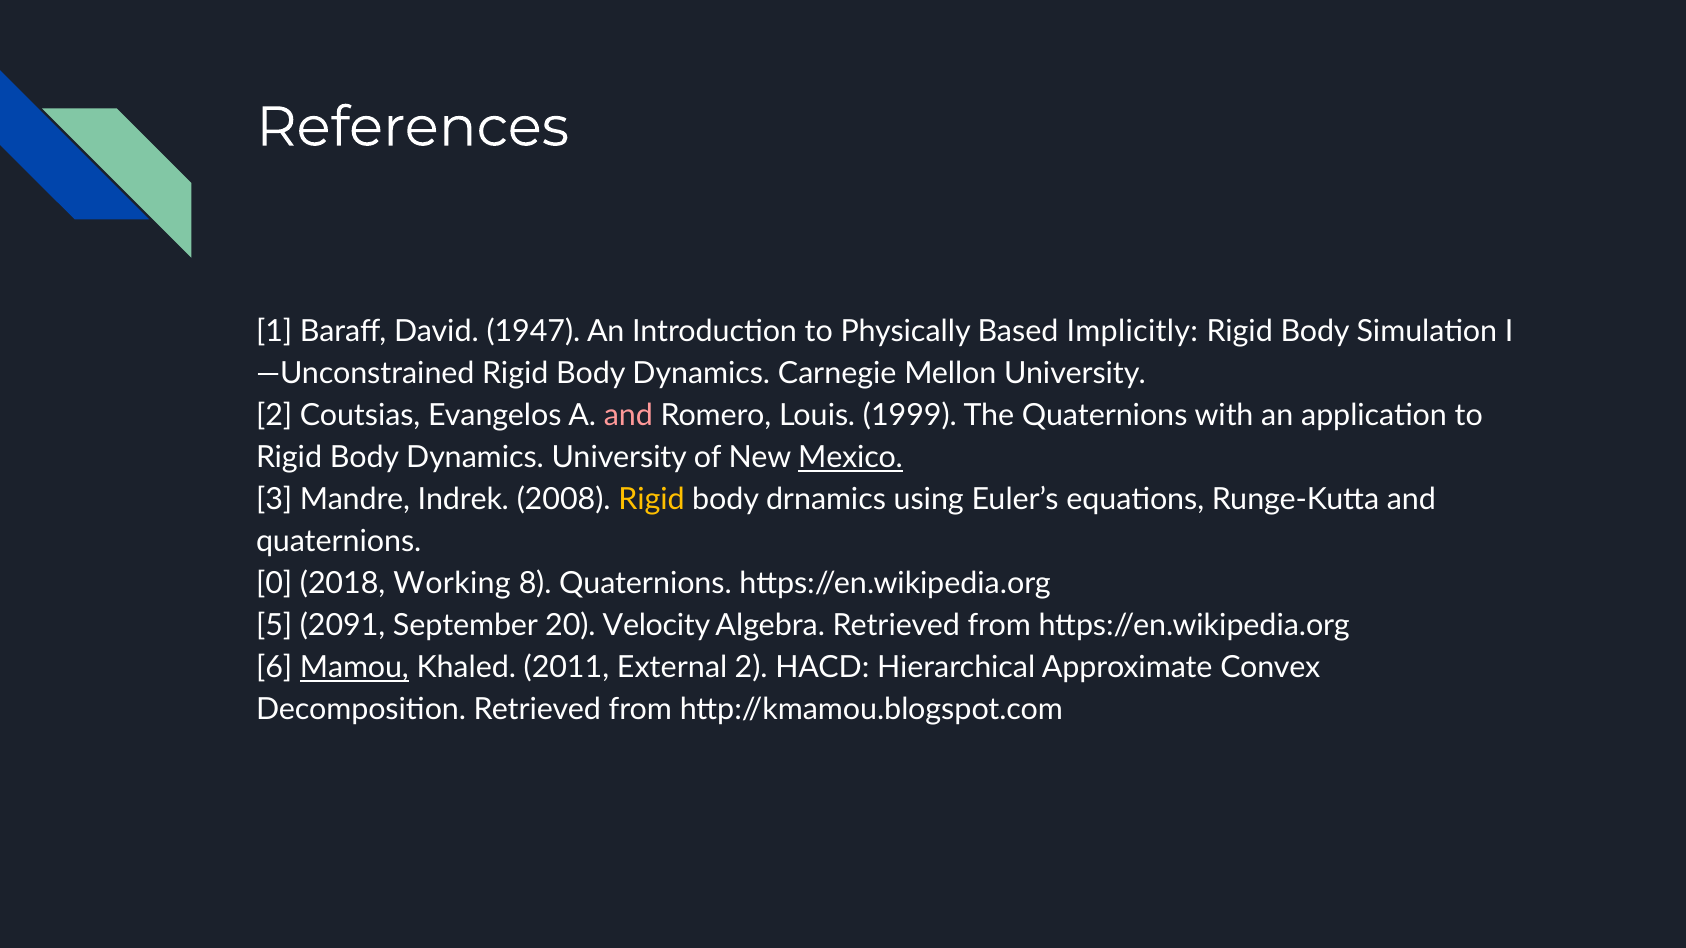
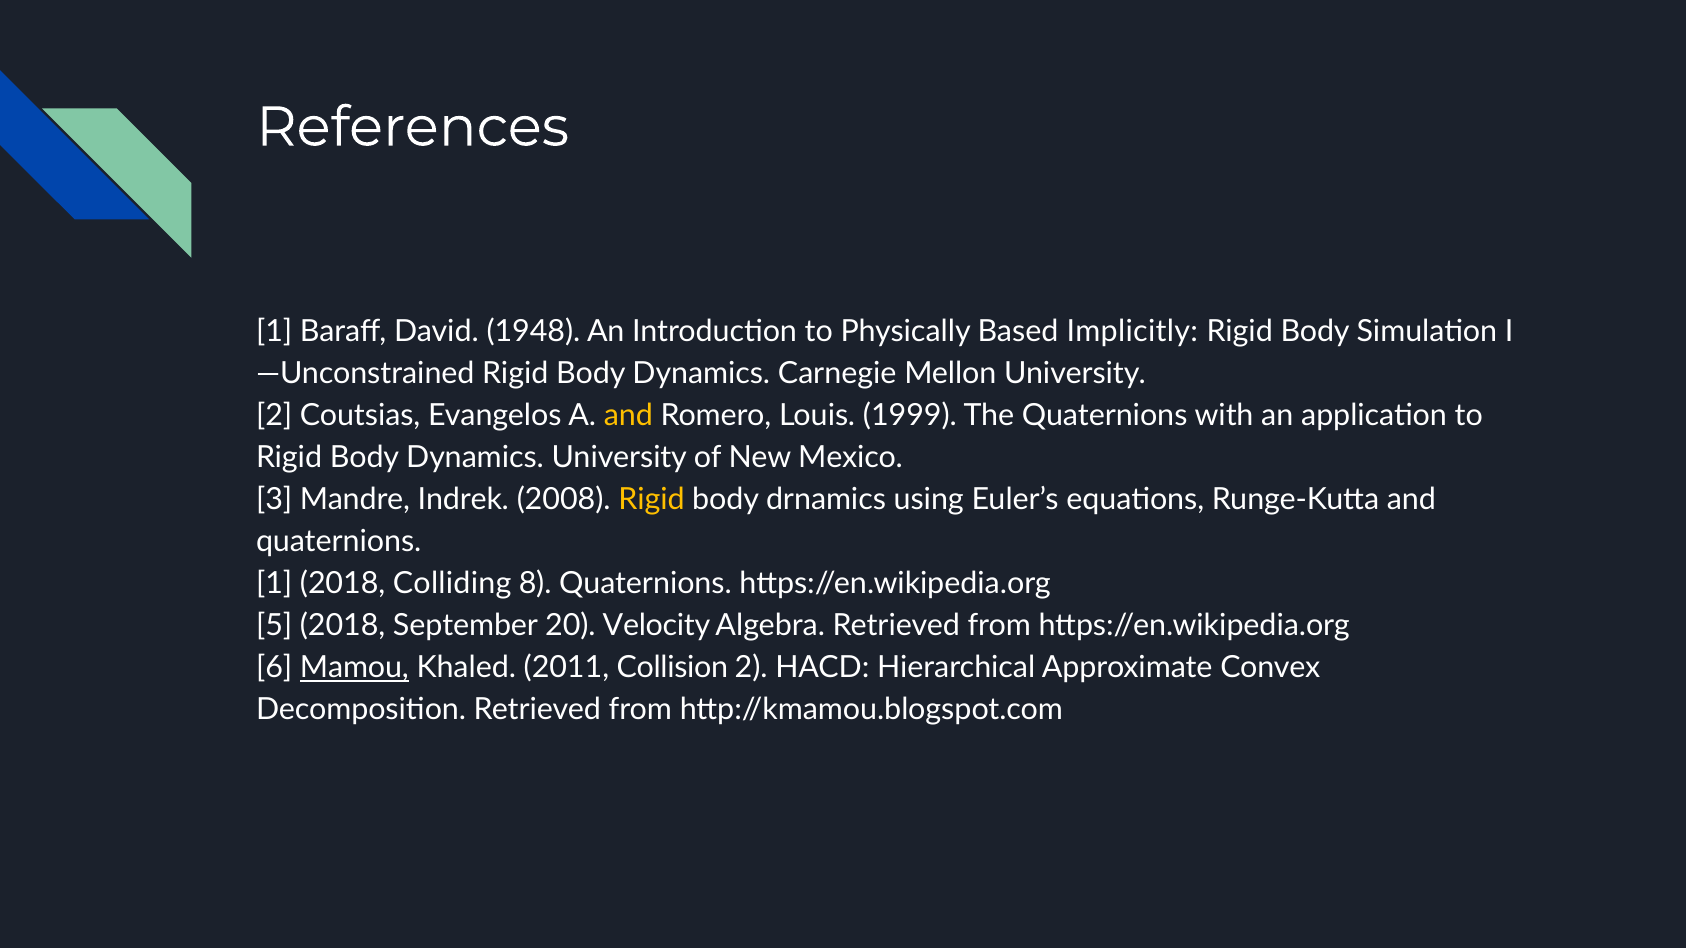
1947: 1947 -> 1948
and at (628, 416) colour: pink -> yellow
Mexico underline: present -> none
0 at (274, 584): 0 -> 1
Working: Working -> Colliding
5 2091: 2091 -> 2018
External: External -> Collision
